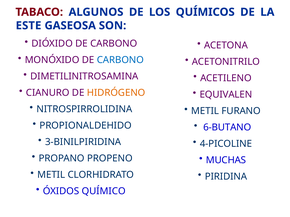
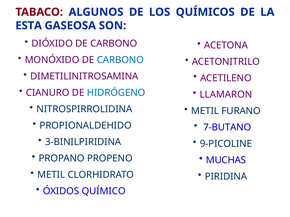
ESTE: ESTE -> ESTA
HIDRÓGENO colour: orange -> blue
EQUIVALEN: EQUIVALEN -> LLAMARON
6-BUTANO: 6-BUTANO -> 7-BUTANO
4-PICOLINE: 4-PICOLINE -> 9-PICOLINE
